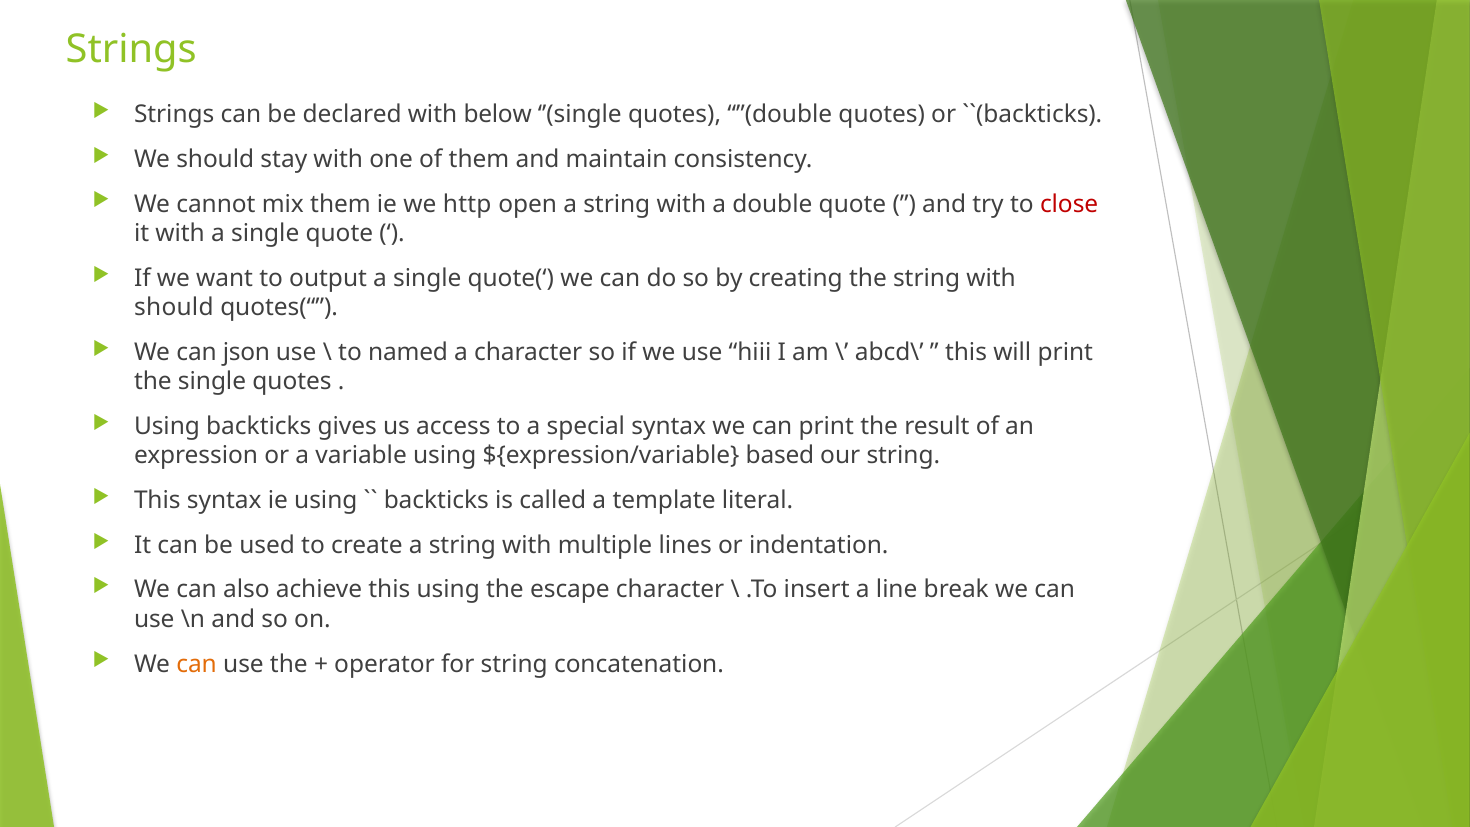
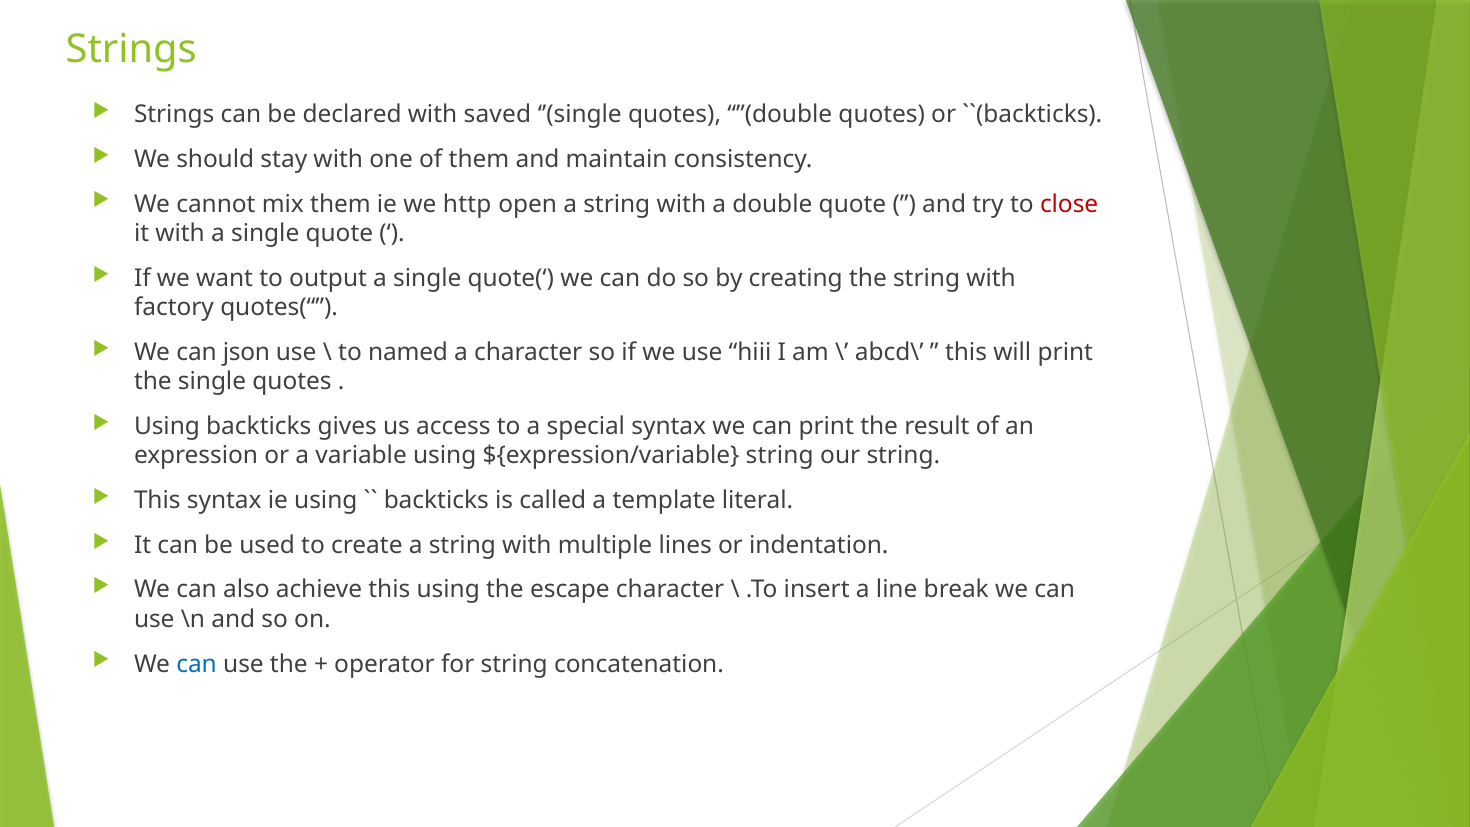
below: below -> saved
should at (174, 307): should -> factory
${expression/variable based: based -> string
can at (197, 664) colour: orange -> blue
